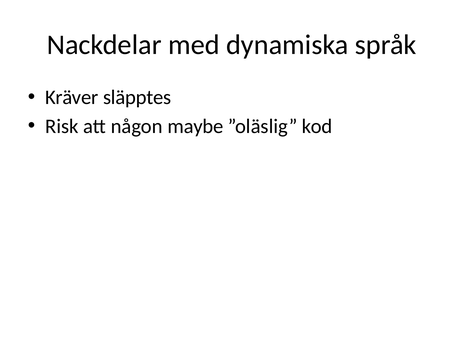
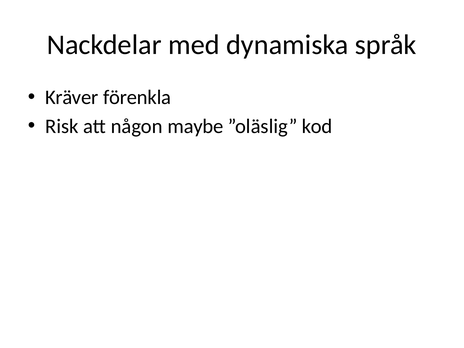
släpptes: släpptes -> förenkla
